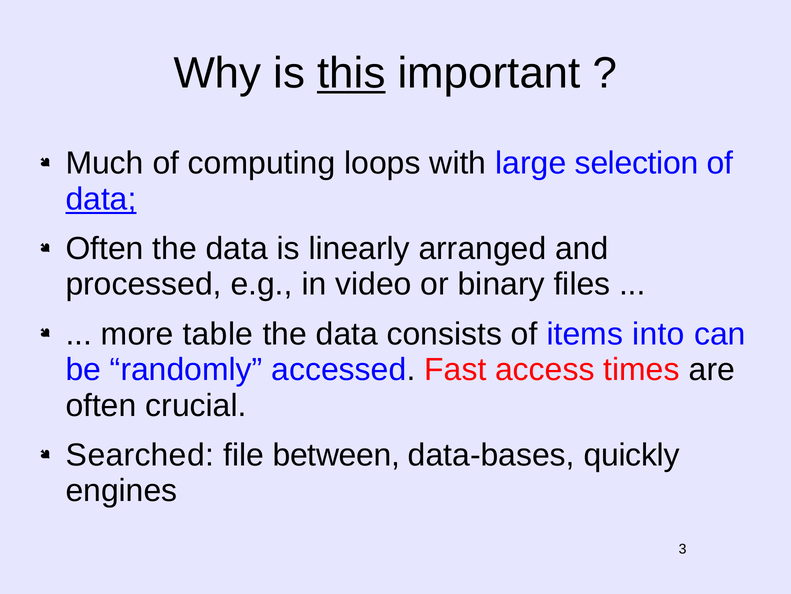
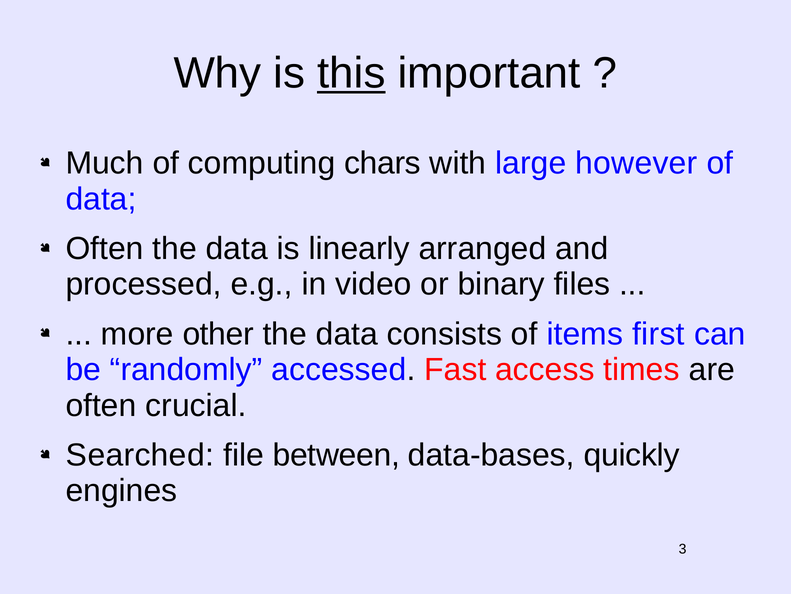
loops: loops -> chars
selection: selection -> however
data at (101, 199) underline: present -> none
table: table -> other
into: into -> first
